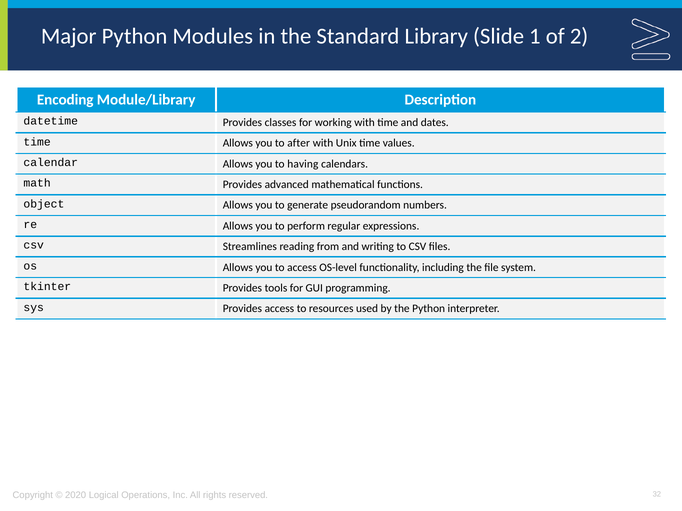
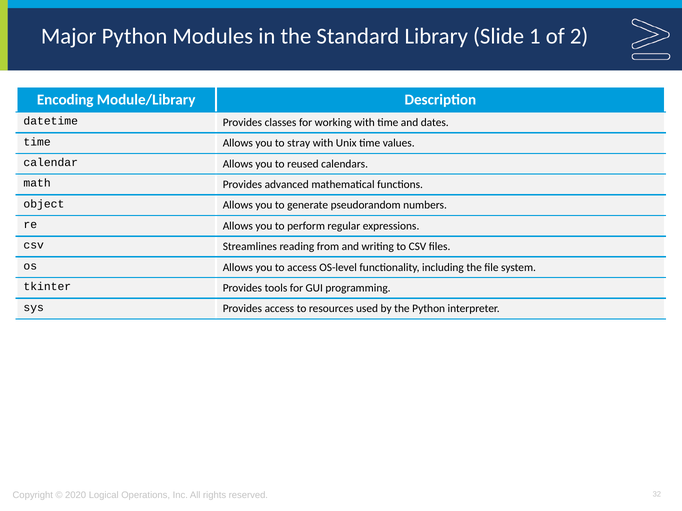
after: after -> stray
having: having -> reused
